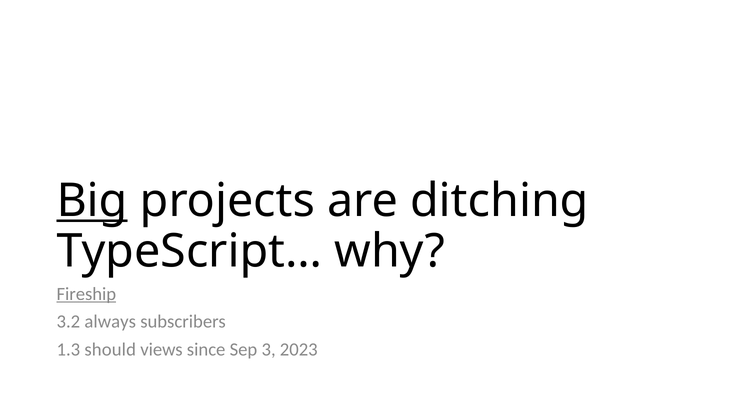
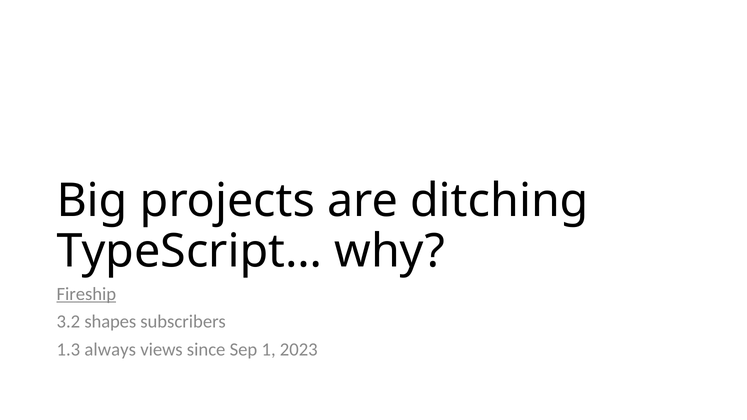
Big underline: present -> none
always: always -> shapes
should: should -> always
3: 3 -> 1
